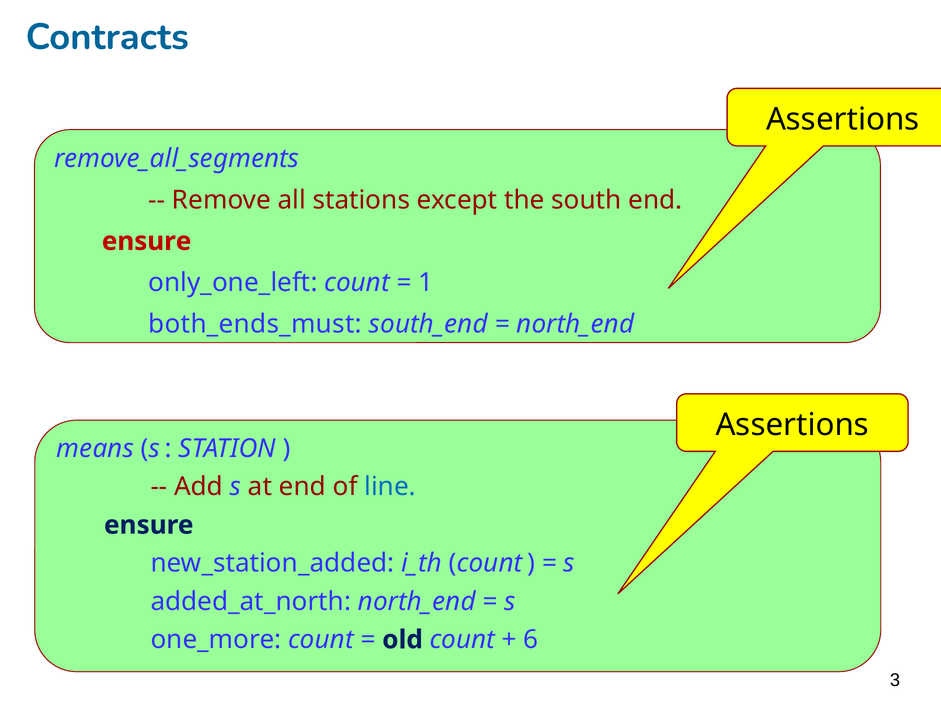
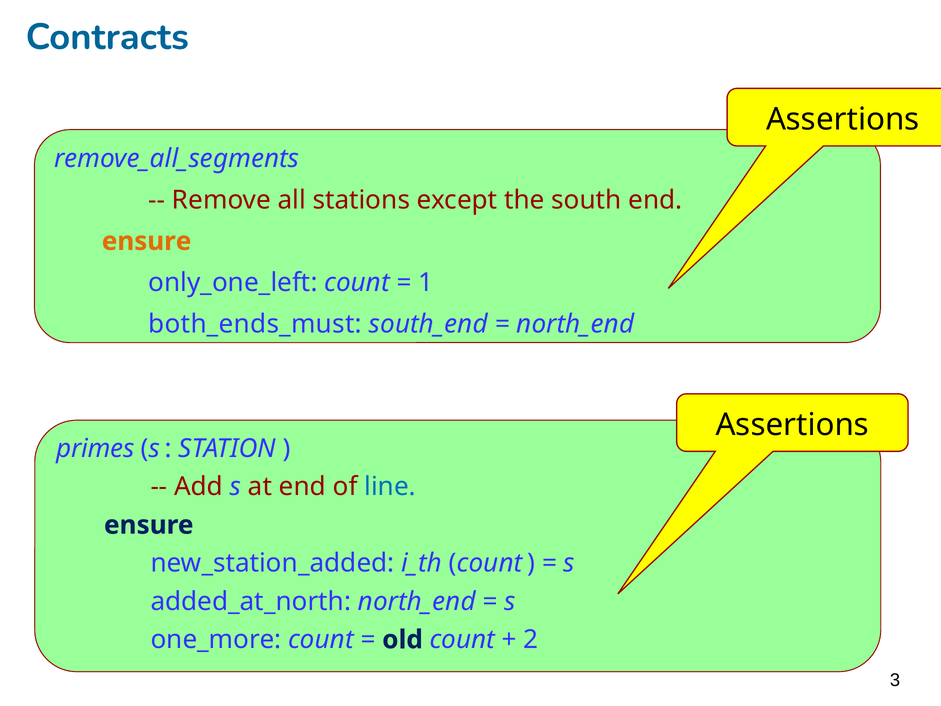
ensure at (147, 241) colour: red -> orange
means: means -> primes
6: 6 -> 2
